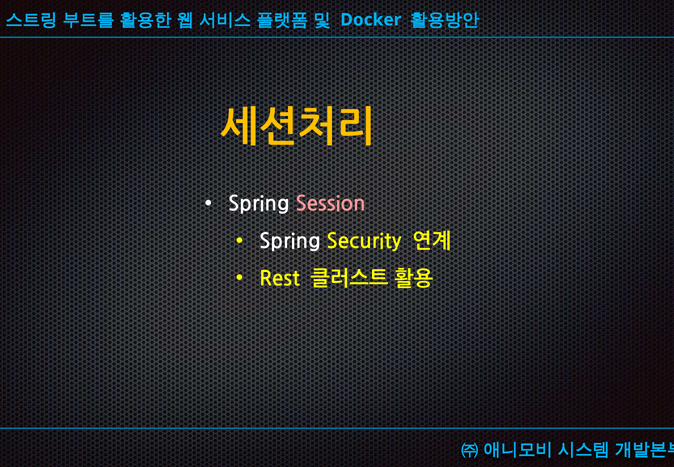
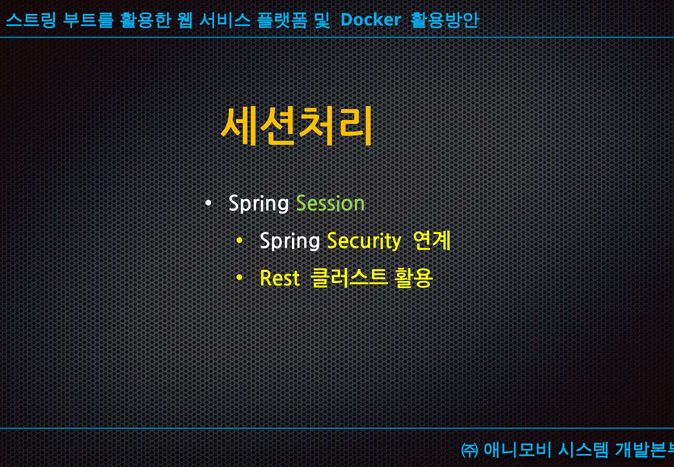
Session colour: pink -> light green
